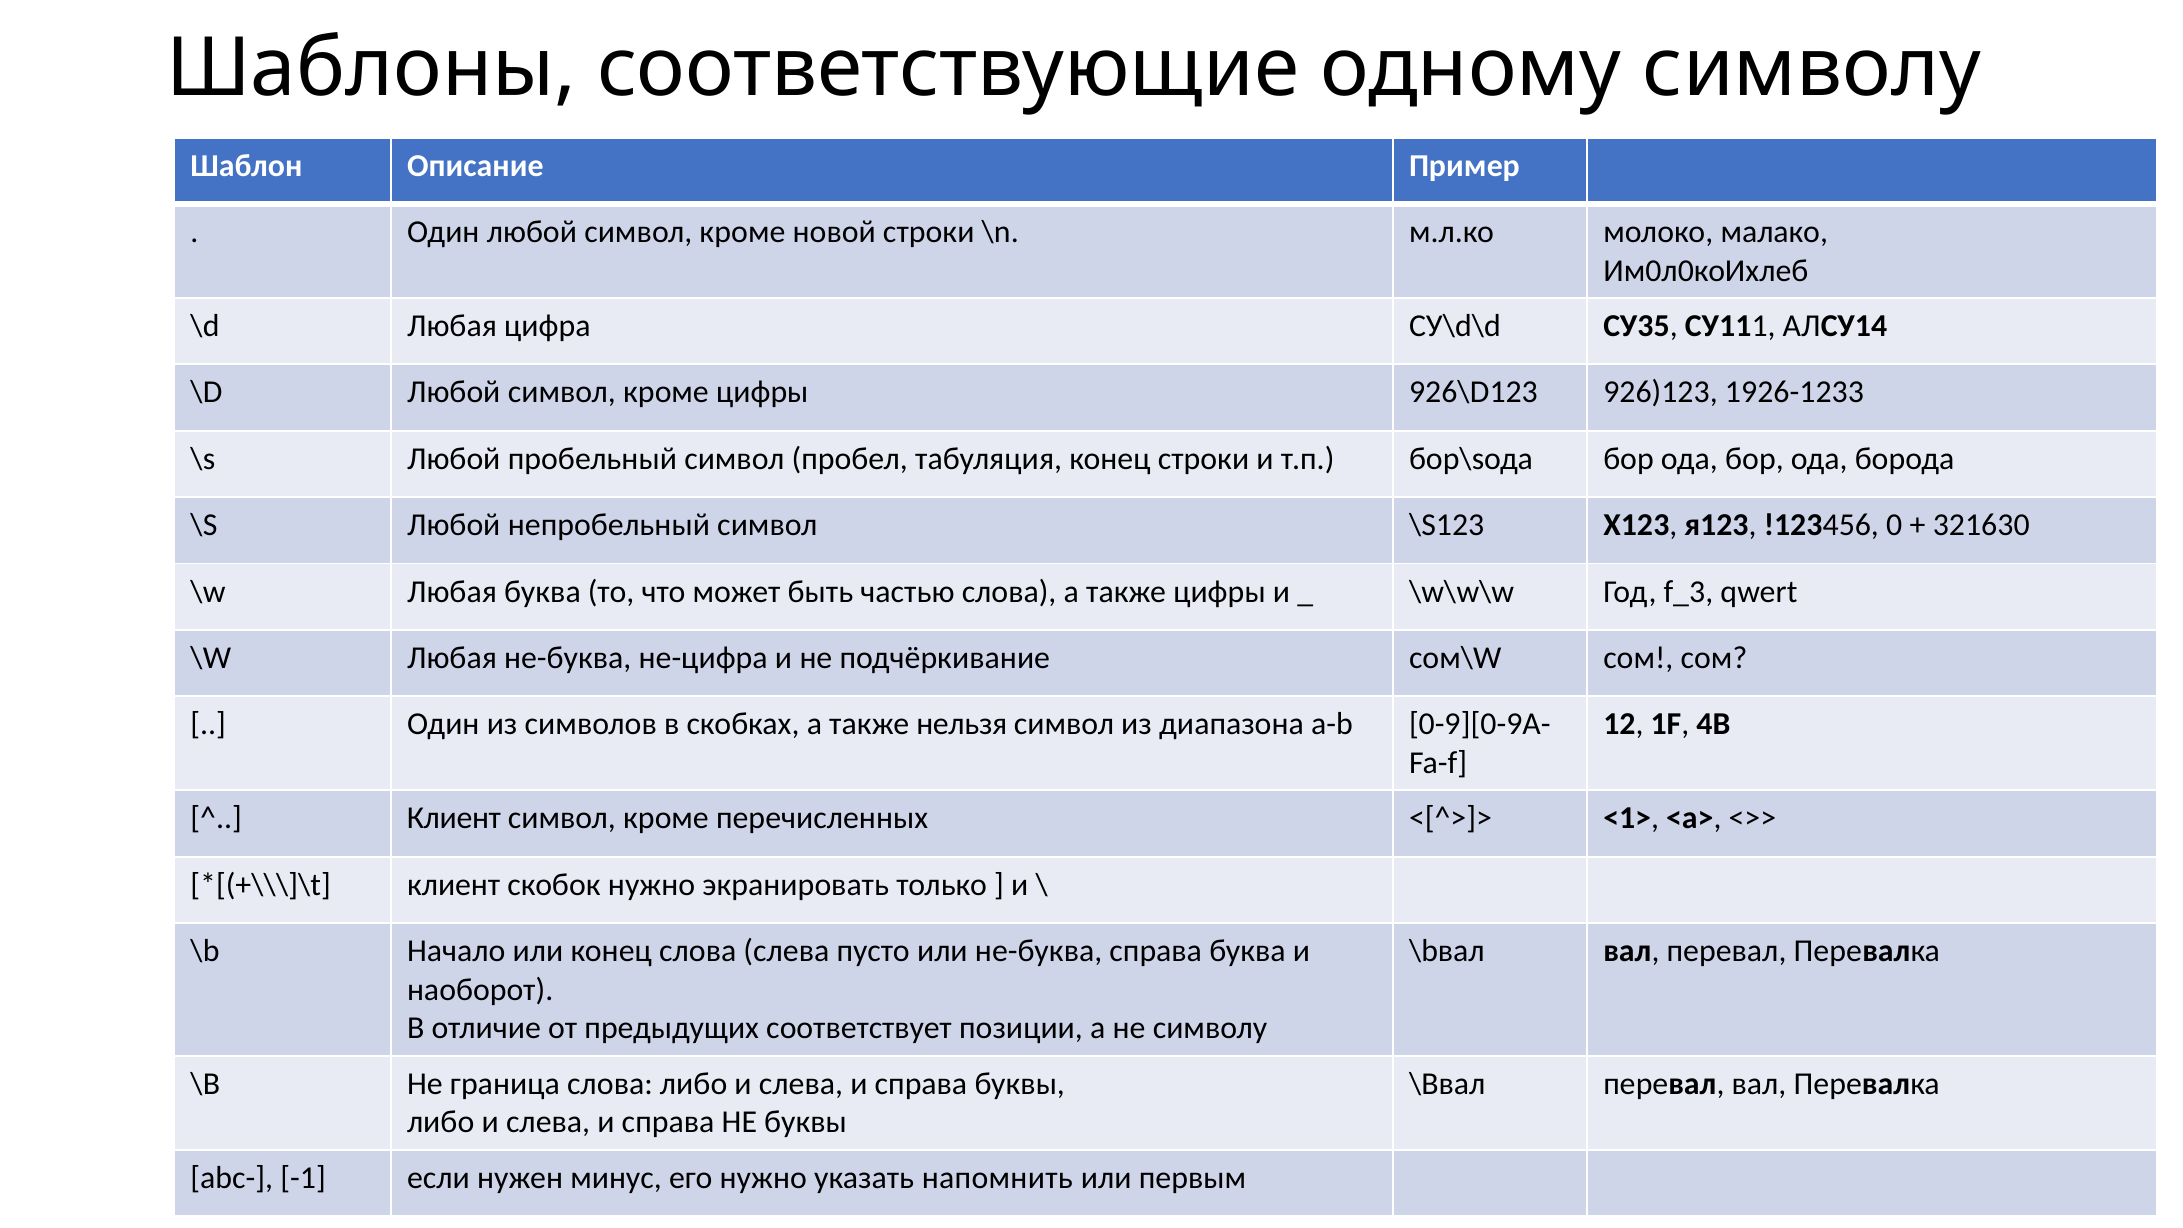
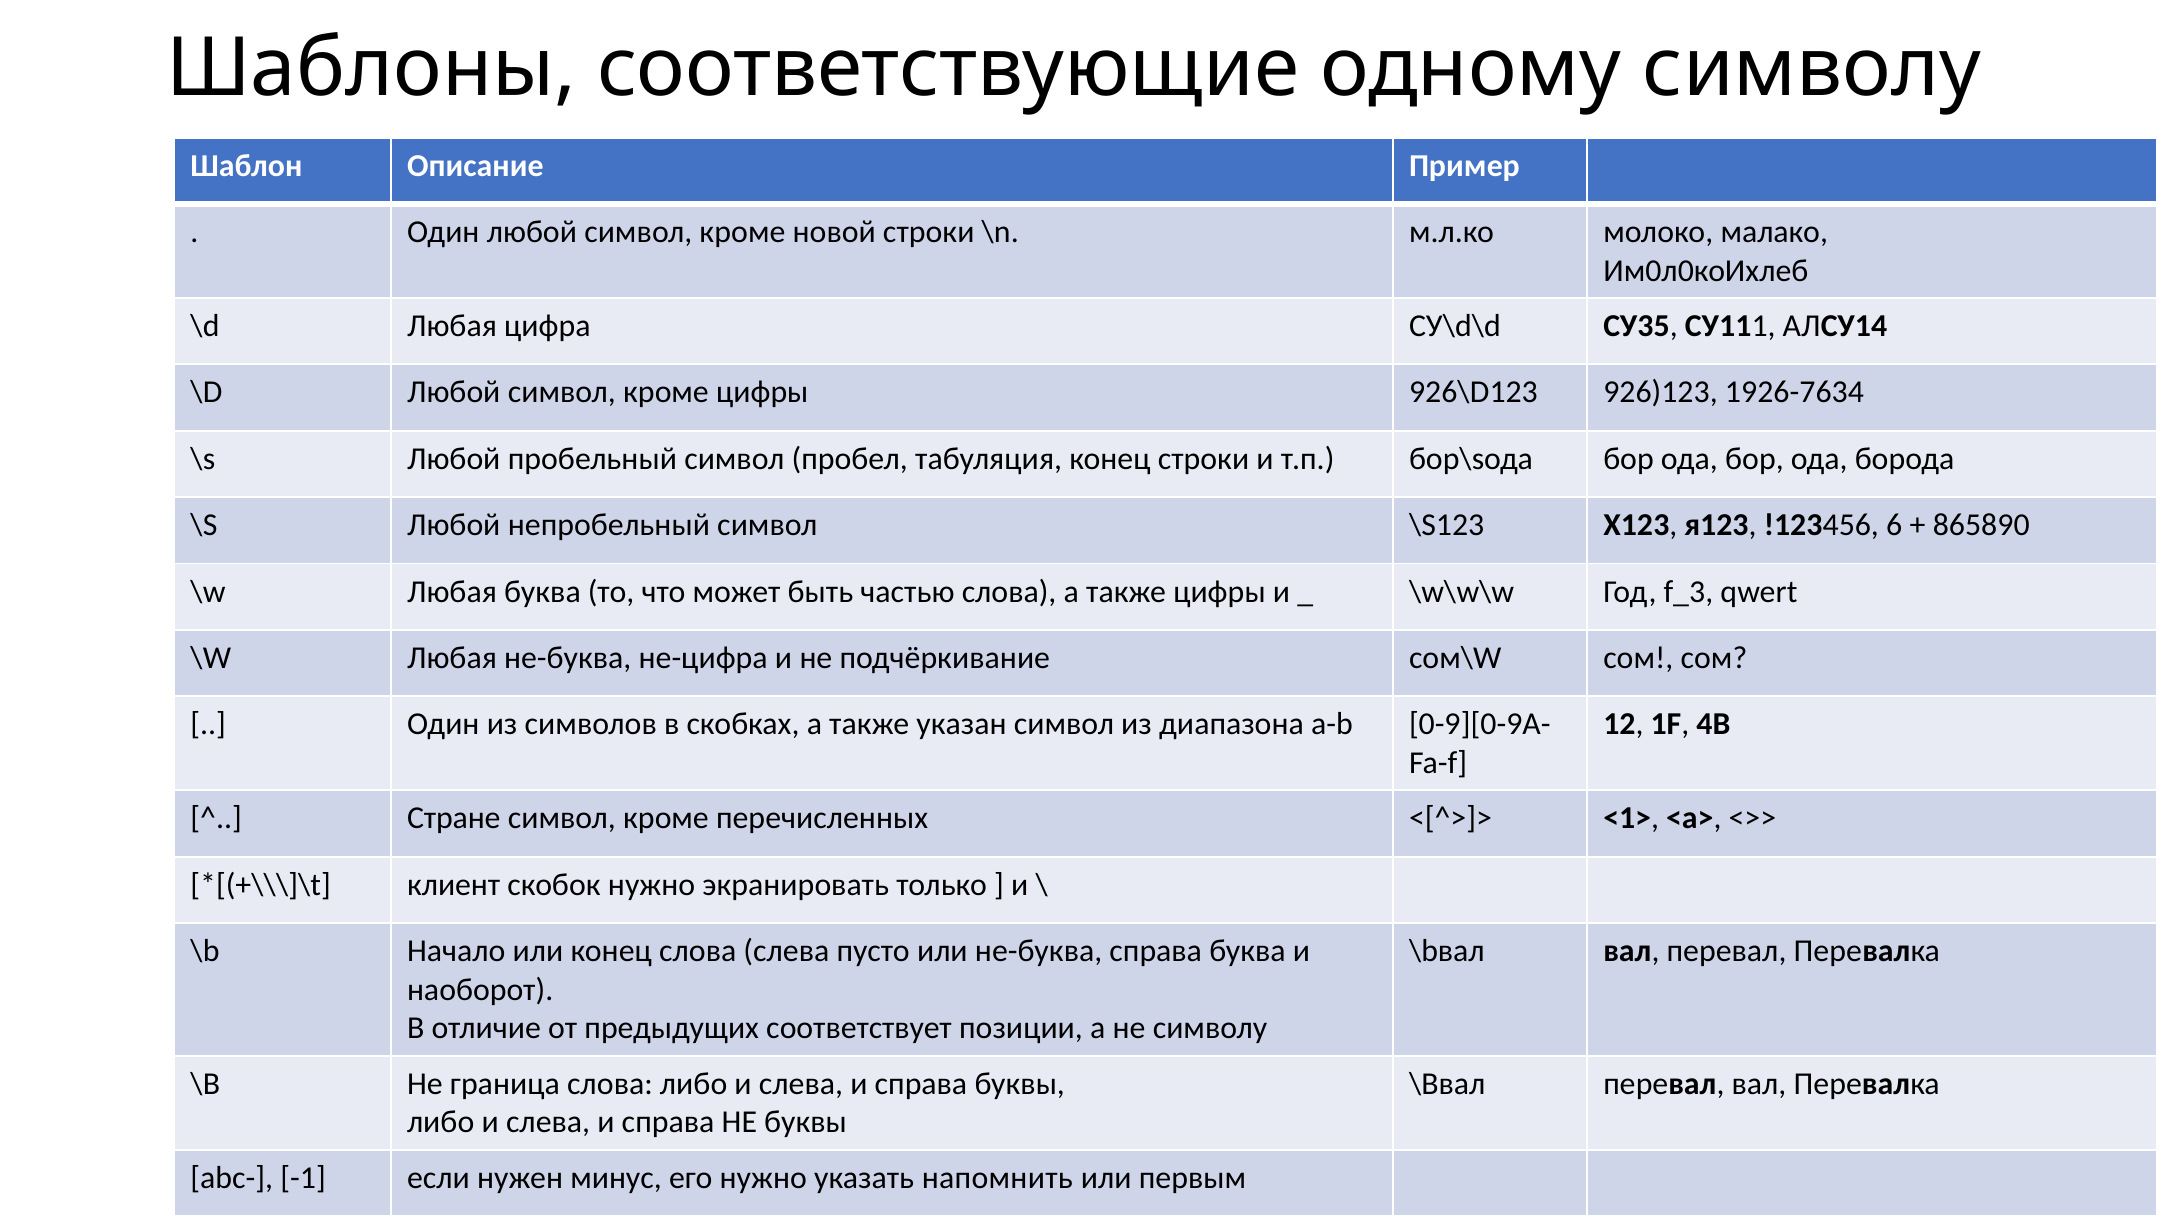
1926-1233: 1926-1233 -> 1926-7634
0: 0 -> 6
321630: 321630 -> 865890
нельзя: нельзя -> указан
Клиент at (454, 818): Клиент -> Стране
